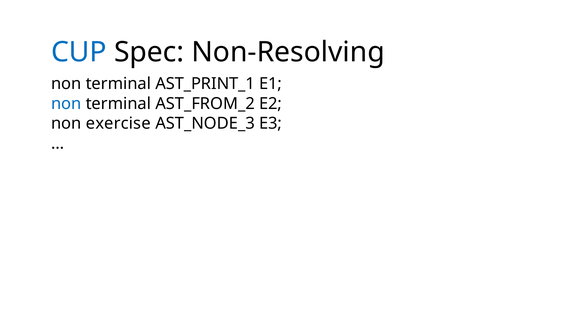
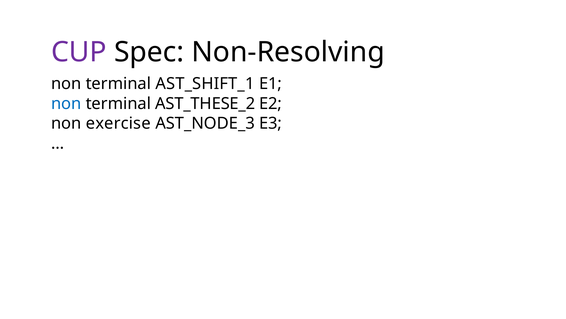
CUP colour: blue -> purple
AST_PRINT_1: AST_PRINT_1 -> AST_SHIFT_1
AST_FROM_2: AST_FROM_2 -> AST_THESE_2
